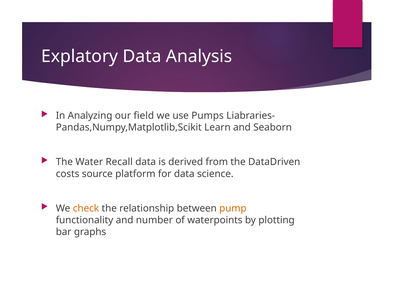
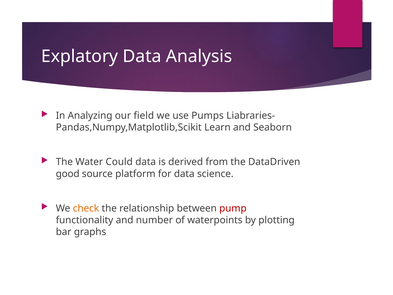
Recall: Recall -> Could
costs: costs -> good
pump colour: orange -> red
